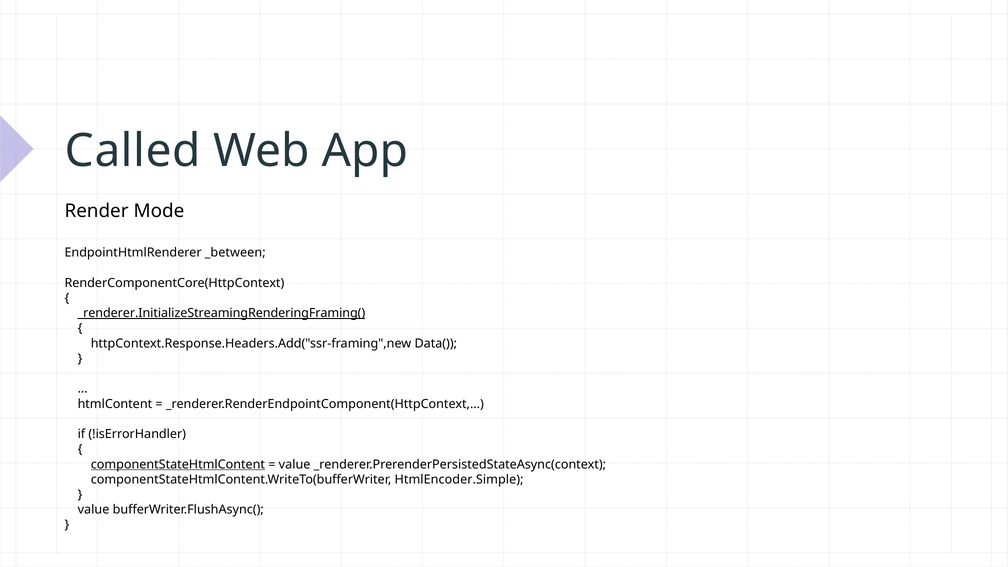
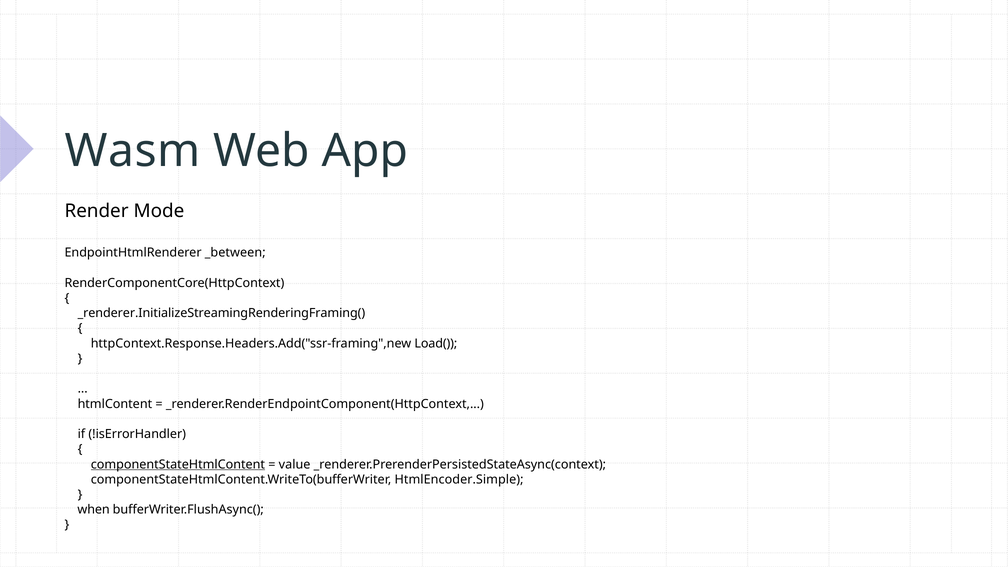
Called: Called -> Wasm
_renderer.InitializeStreamingRenderingFraming( underline: present -> none
Data(: Data( -> Load(
value at (94, 510): value -> when
